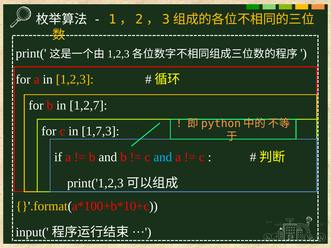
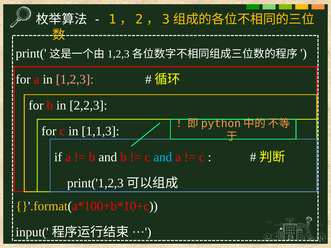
1,2,3 colour: yellow -> pink
1,2,7: 1,2,7 -> 2,2,3
1,7,3: 1,7,3 -> 1,1,3
